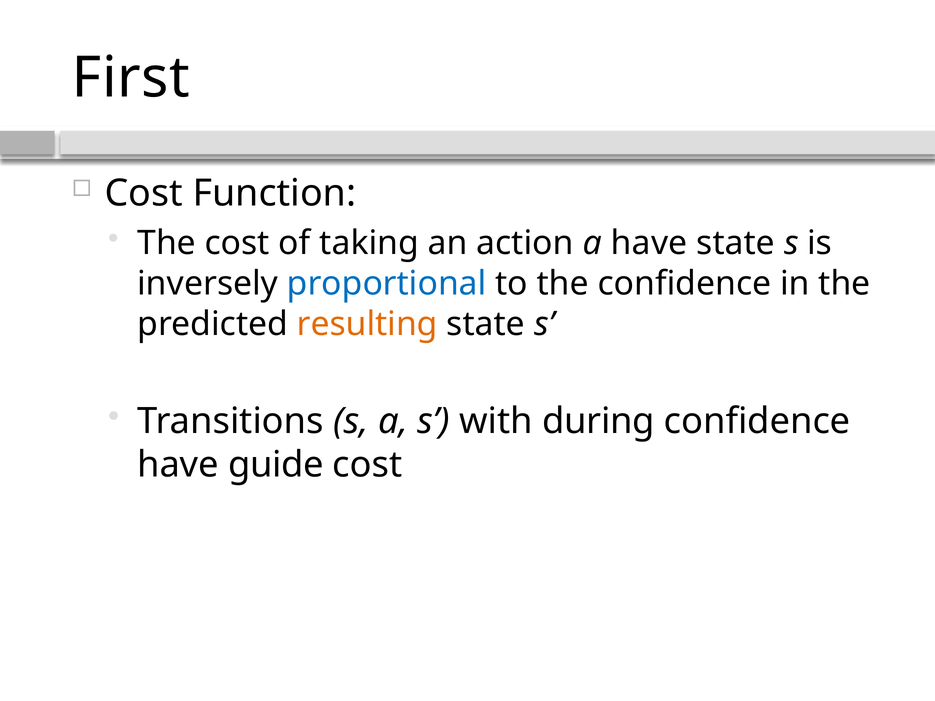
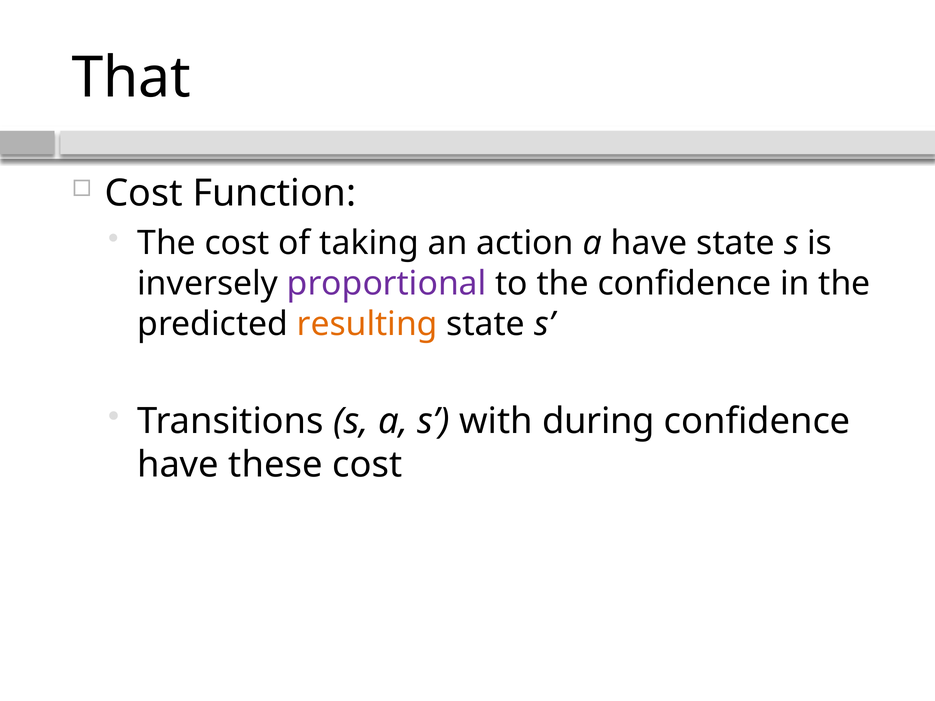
First: First -> That
proportional colour: blue -> purple
guide: guide -> these
